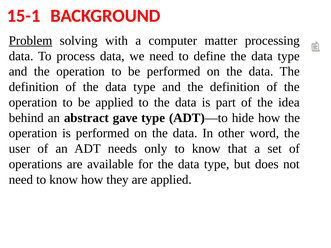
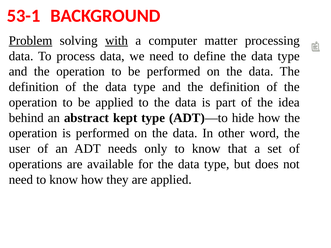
15-1: 15-1 -> 53-1
with underline: none -> present
gave: gave -> kept
